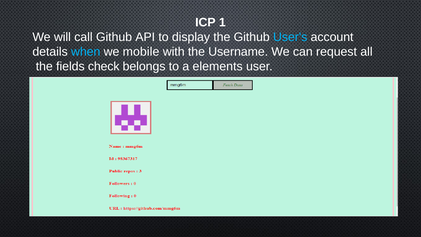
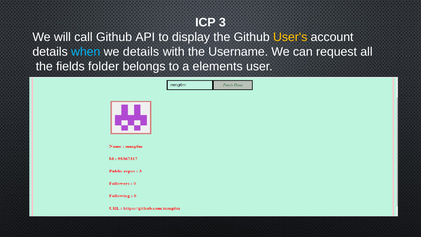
1: 1 -> 3
User's colour: light blue -> yellow
we mobile: mobile -> details
check: check -> folder
